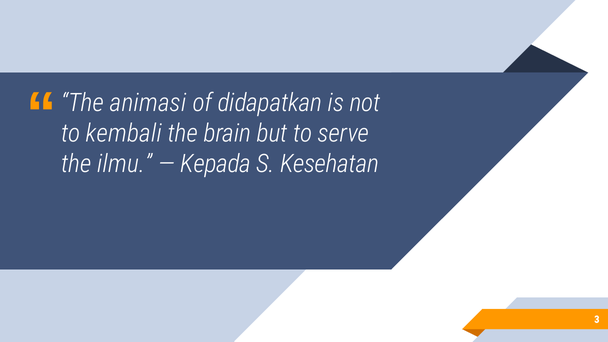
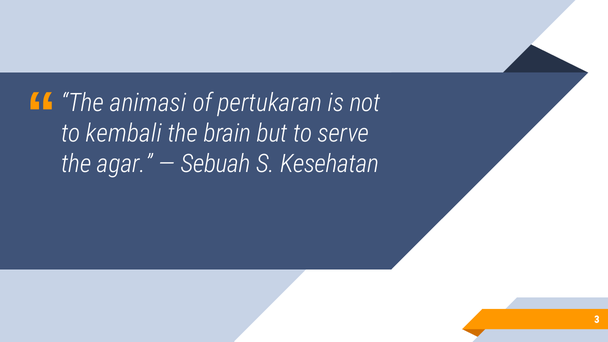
didapatkan: didapatkan -> pertukaran
ilmu: ilmu -> agar
Kepada: Kepada -> Sebuah
